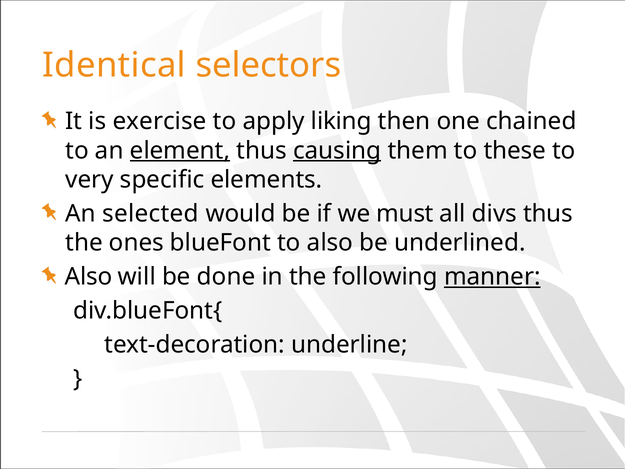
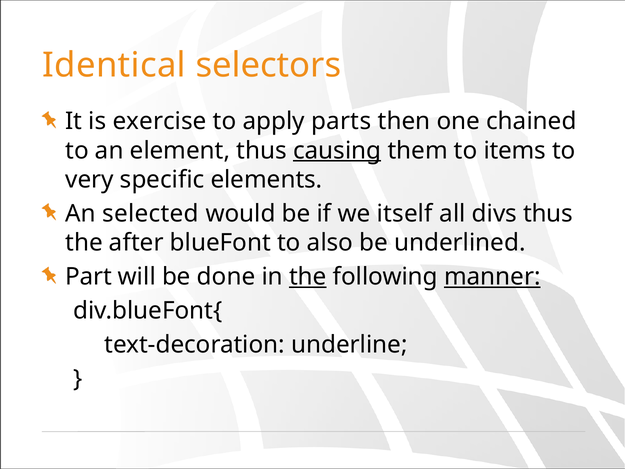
liking: liking -> parts
element underline: present -> none
these: these -> items
must: must -> itself
ones: ones -> after
Also at (89, 277): Also -> Part
the at (308, 277) underline: none -> present
